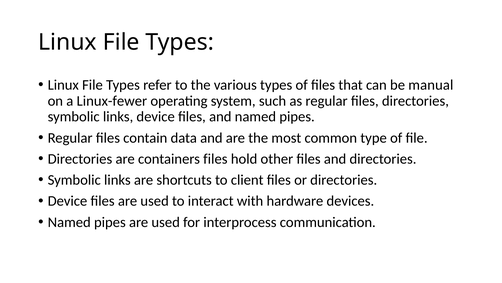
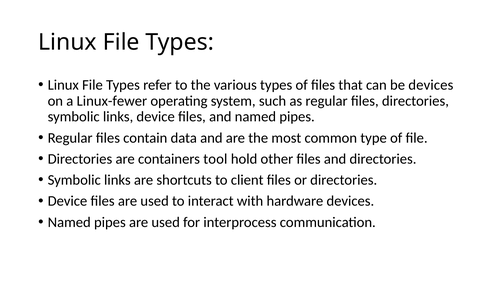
be manual: manual -> devices
containers files: files -> tool
